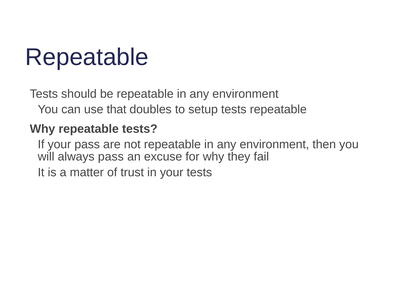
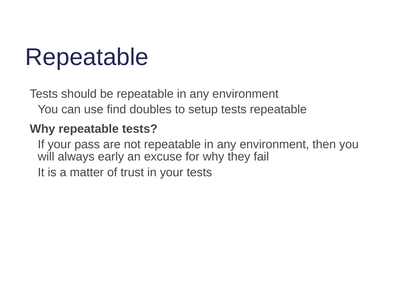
that: that -> find
always pass: pass -> early
